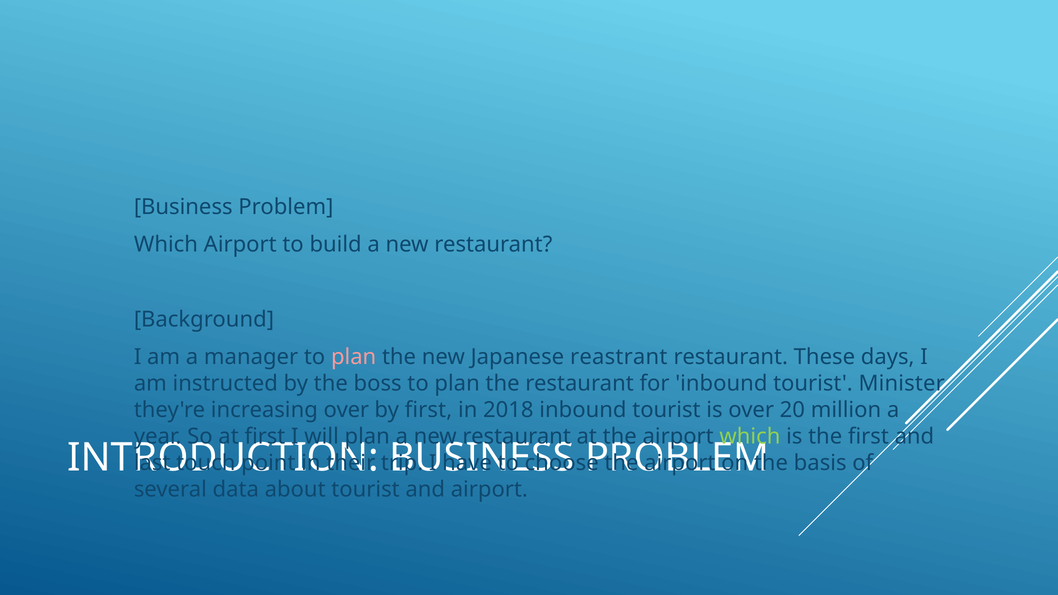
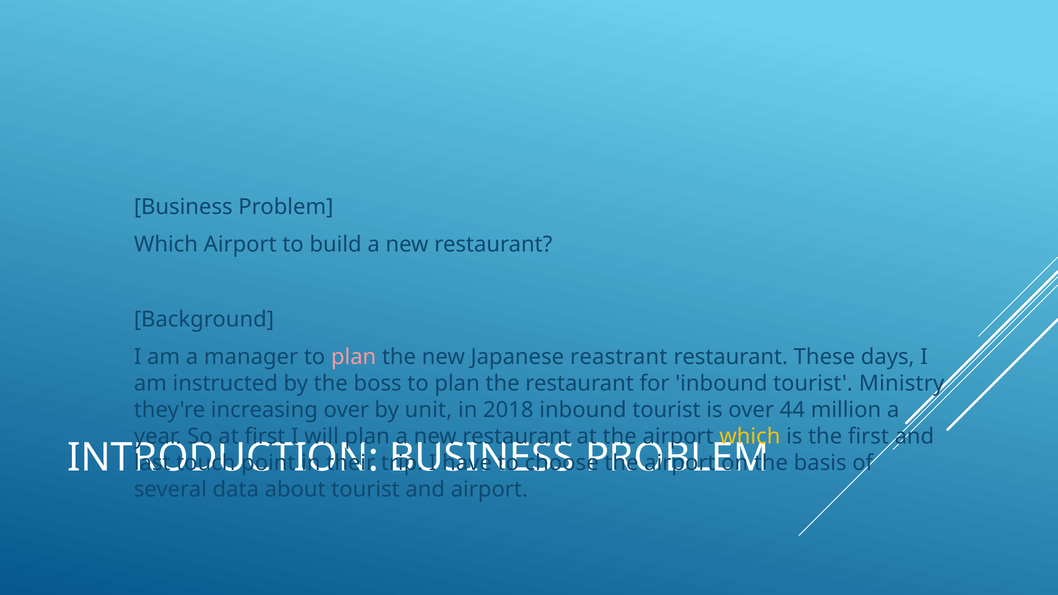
Minister: Minister -> Ministry
by first: first -> unit
20: 20 -> 44
which at (750, 437) colour: light green -> yellow
